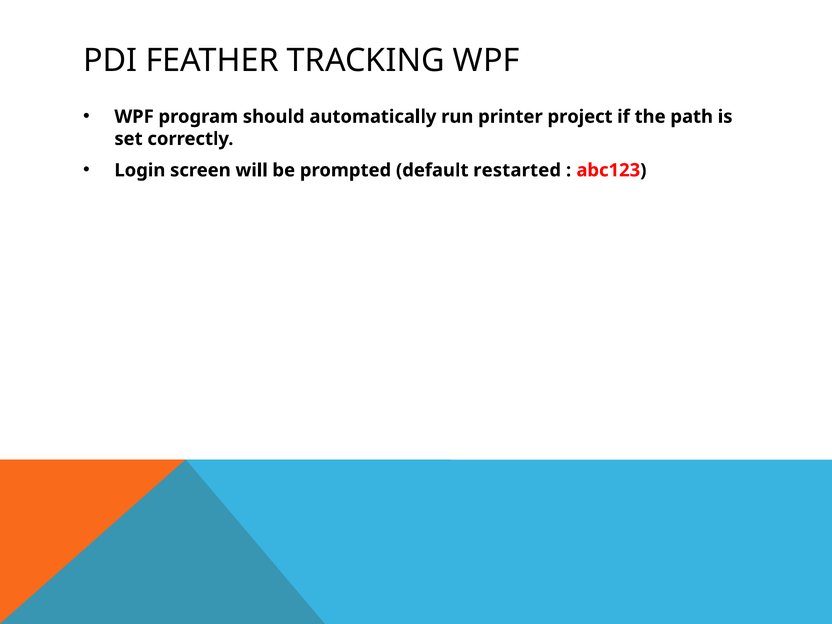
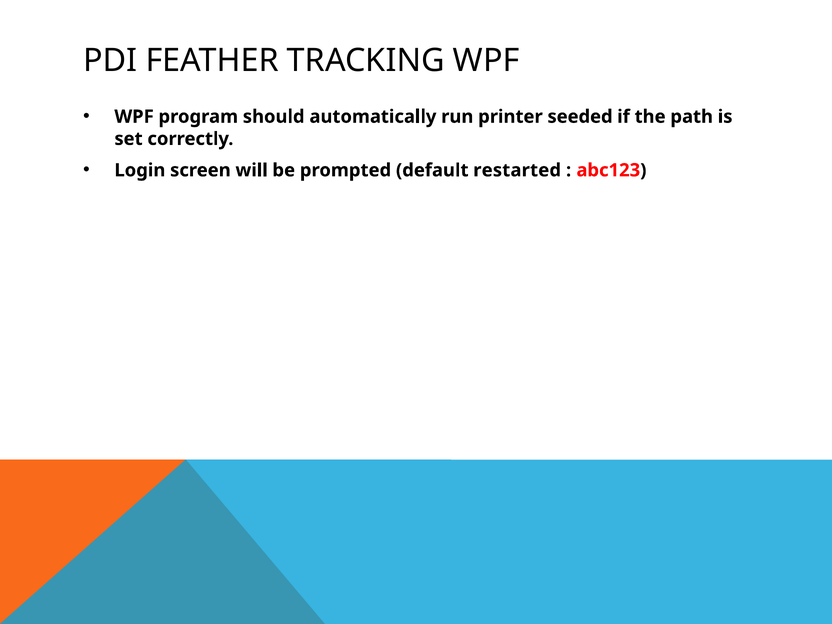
project: project -> seeded
